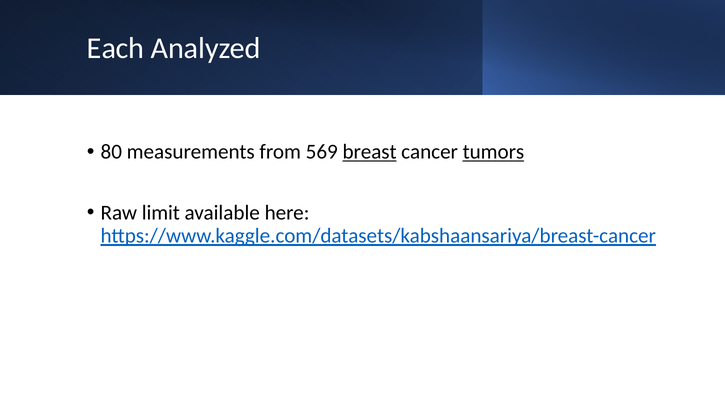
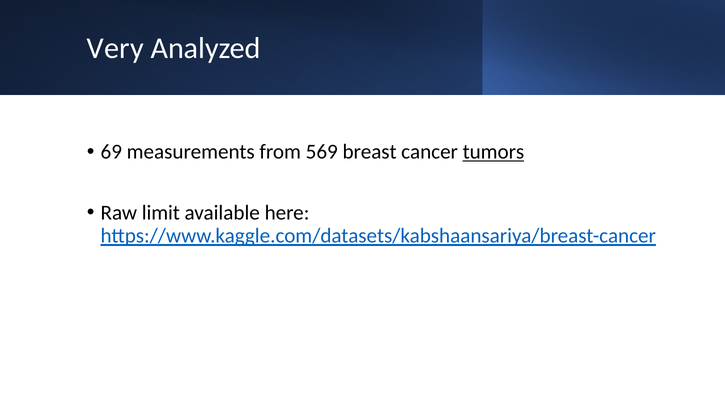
Each: Each -> Very
80: 80 -> 69
breast underline: present -> none
